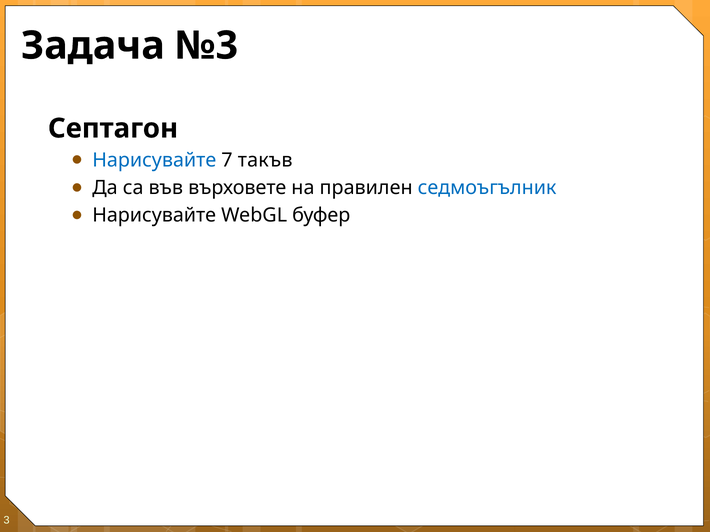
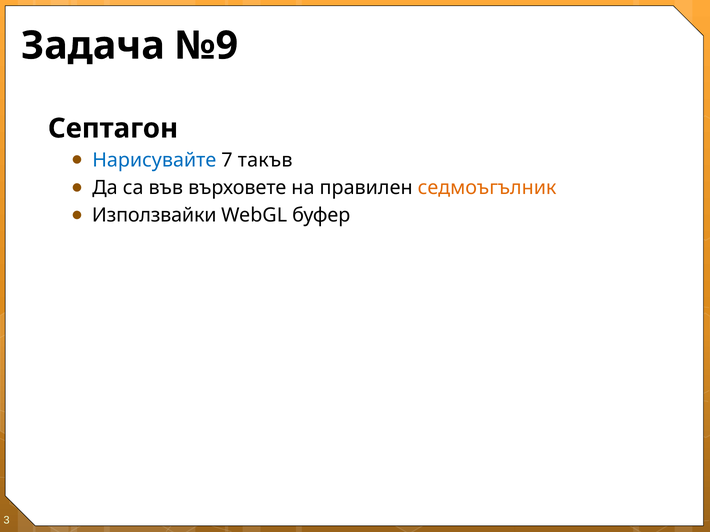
№3: №3 -> №9
седмоъгълник colour: blue -> orange
Нарисувайте at (154, 216): Нарисувайте -> Използвайки
